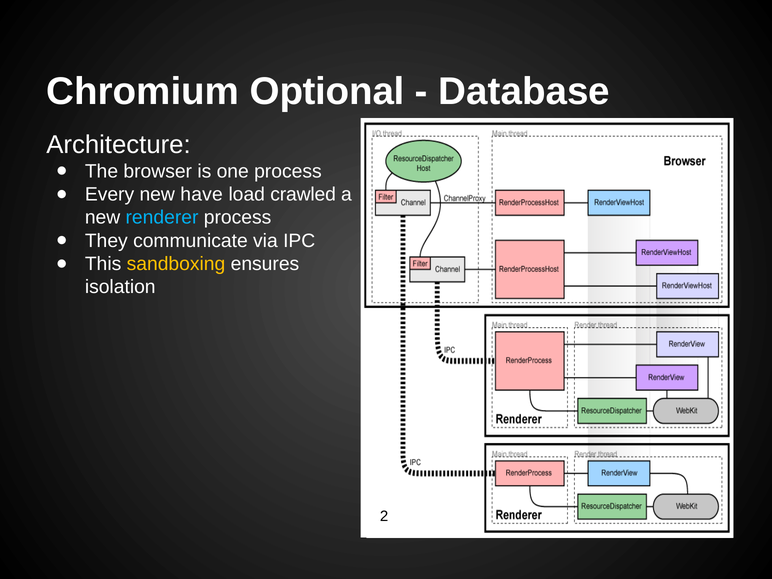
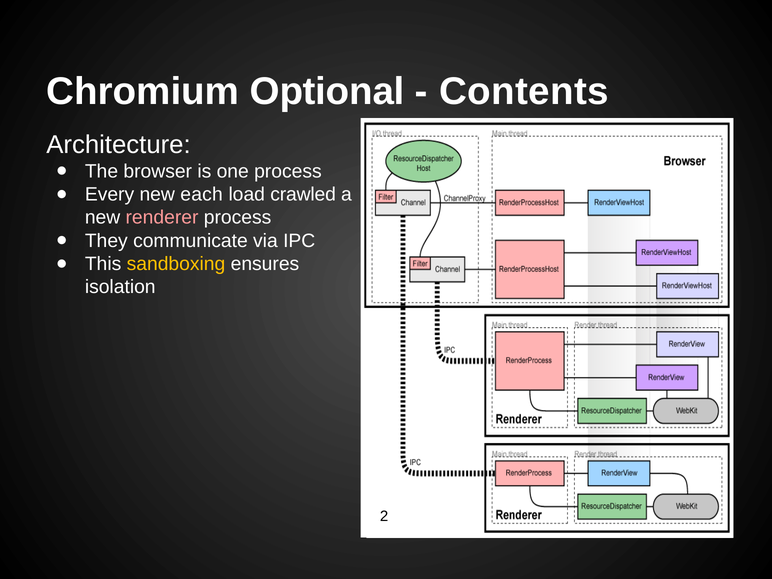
Database: Database -> Contents
have: have -> each
renderer colour: light blue -> pink
